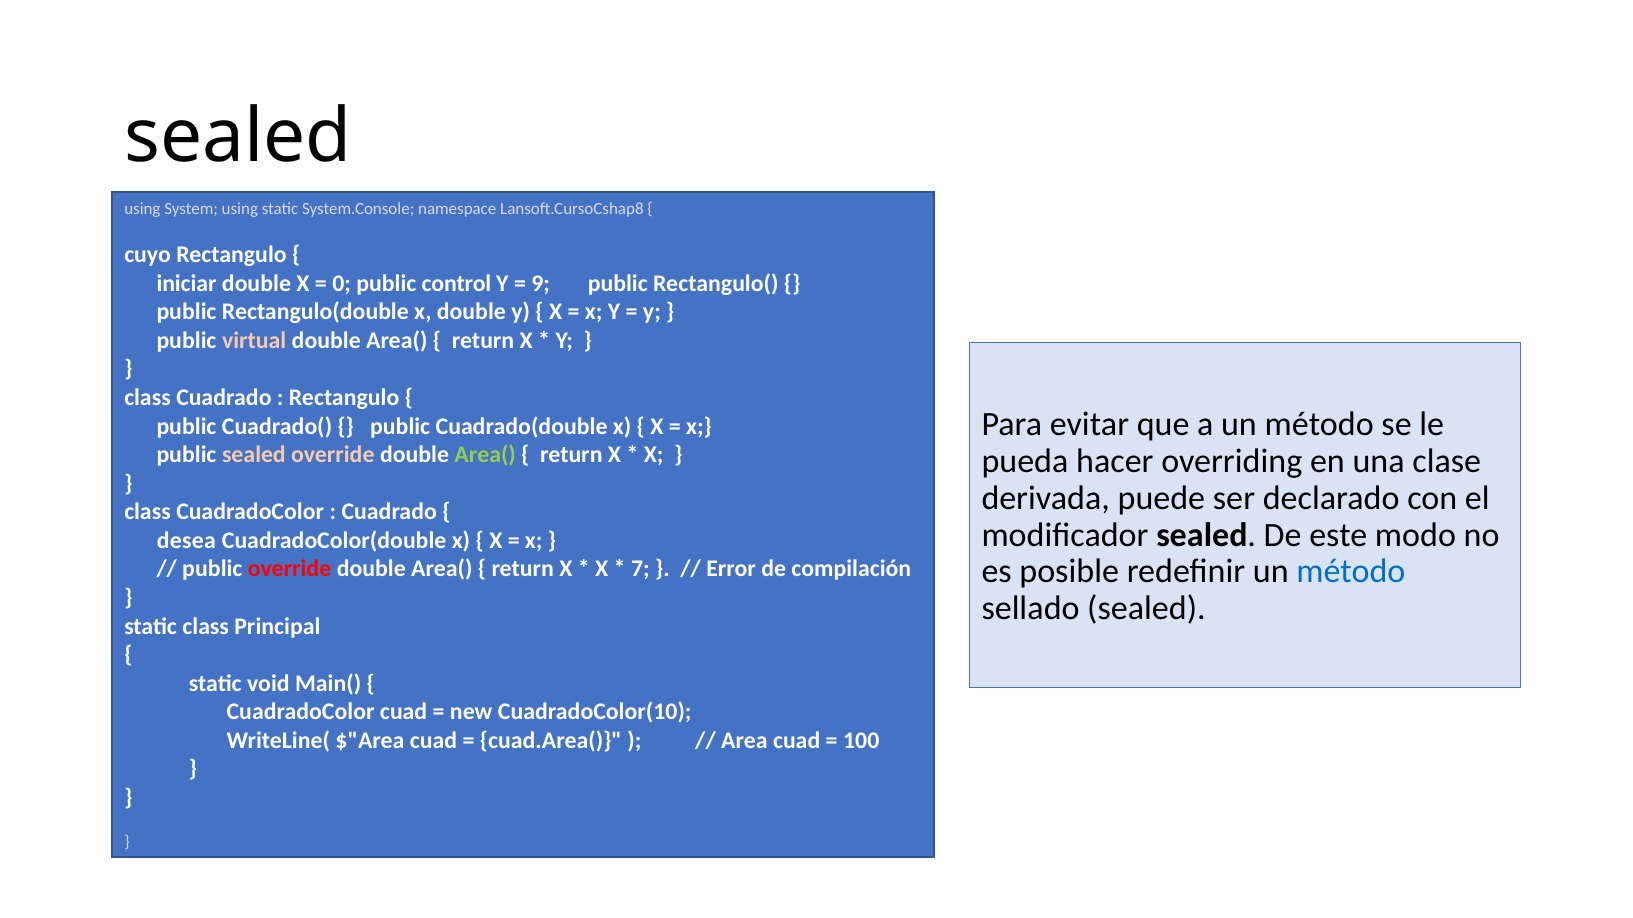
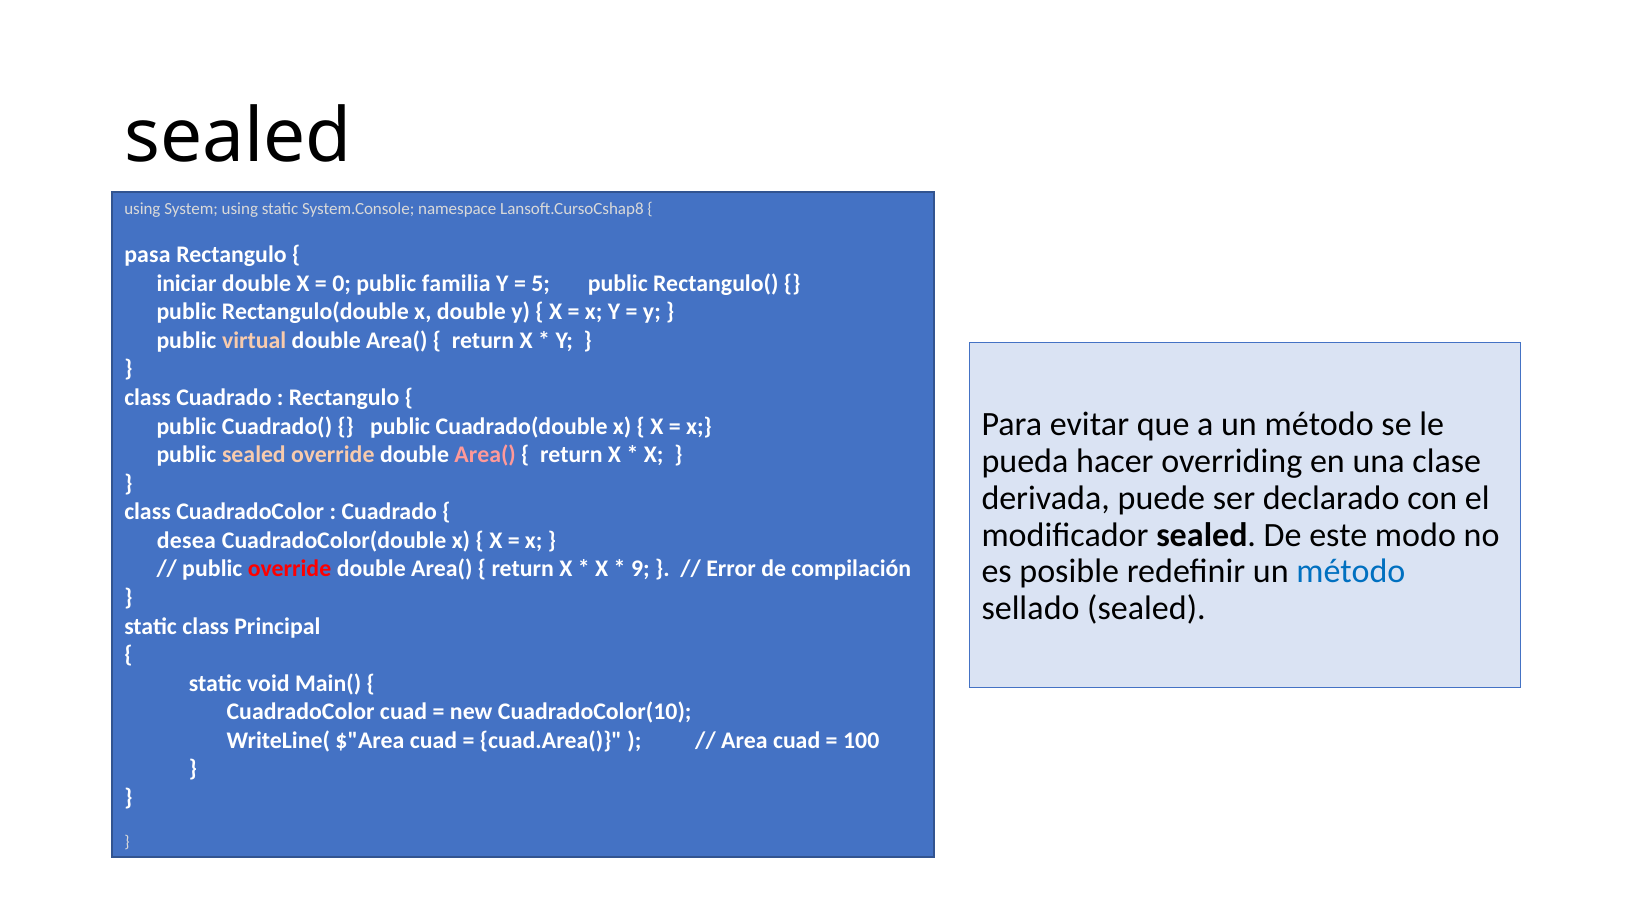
cuyo: cuyo -> pasa
control: control -> familia
9: 9 -> 5
Area( at (485, 455) colour: light green -> pink
7: 7 -> 9
